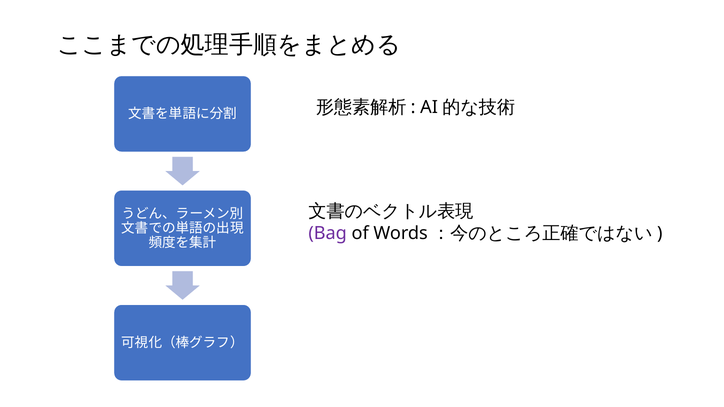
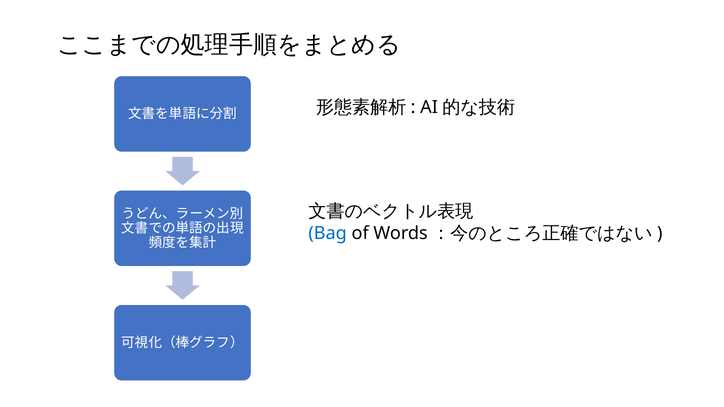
Bag colour: purple -> blue
